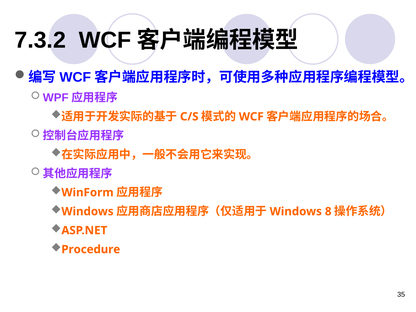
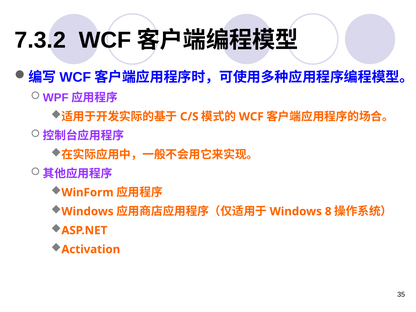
Procedure: Procedure -> Activation
